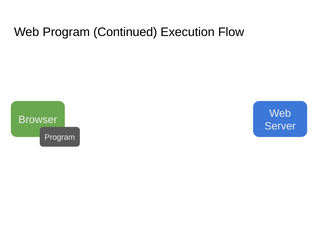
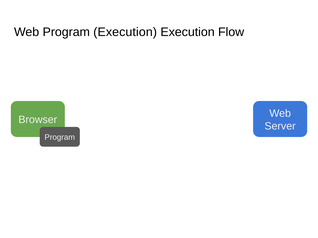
Program Continued: Continued -> Execution
